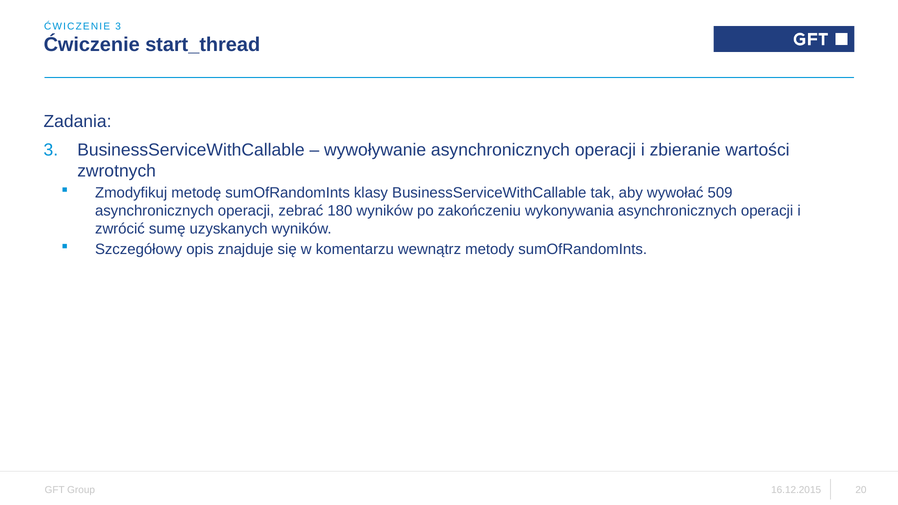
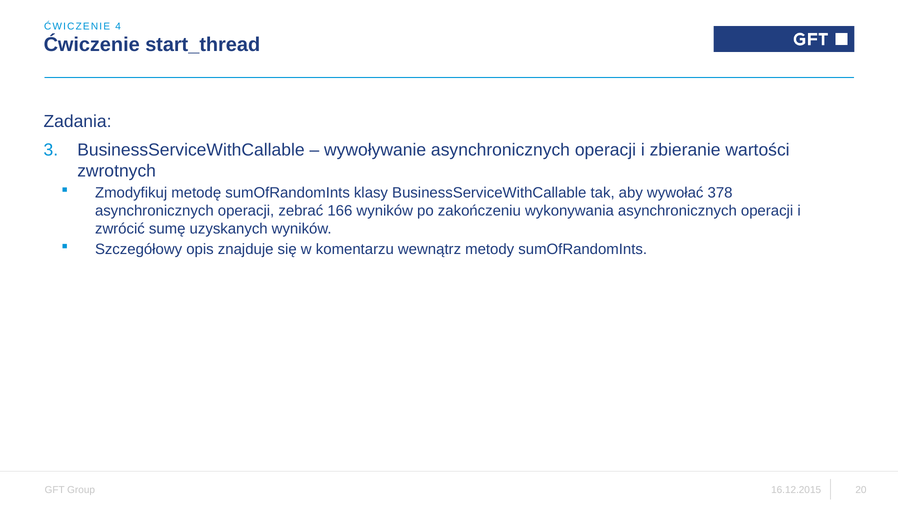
ĆWICZENIE 3: 3 -> 4
509: 509 -> 378
180: 180 -> 166
